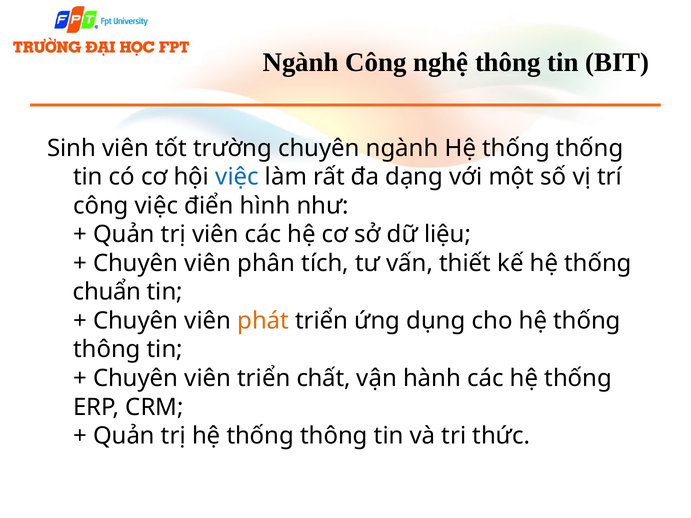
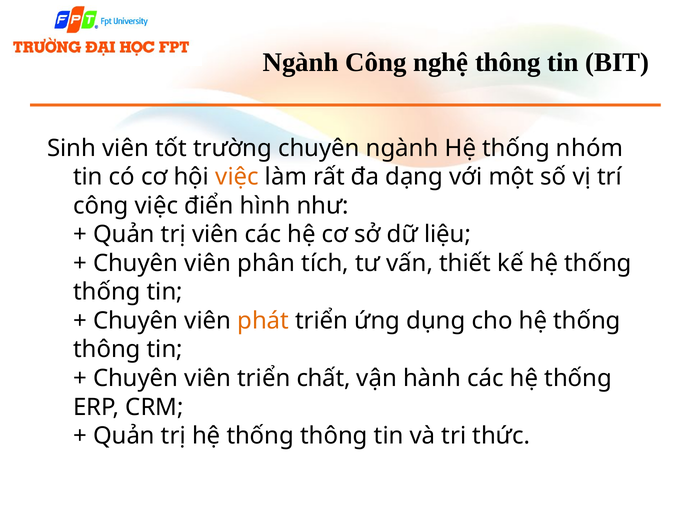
thống thống: thống -> nhóm
việc at (237, 177) colour: blue -> orange
chuẩn at (107, 292): chuẩn -> thống
